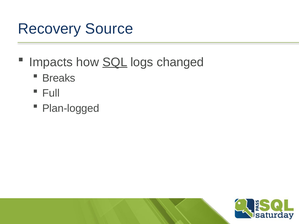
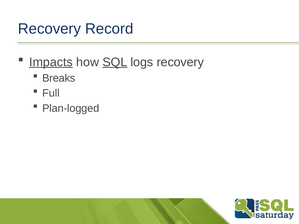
Source: Source -> Record
Impacts underline: none -> present
logs changed: changed -> recovery
